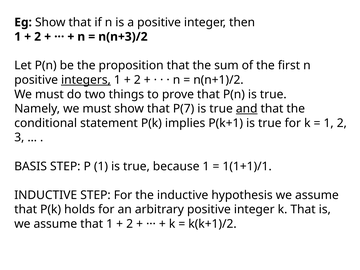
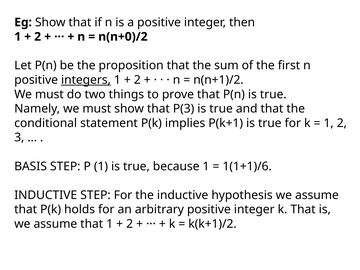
n(n+3)/2: n(n+3)/2 -> n(n+0)/2
P(7: P(7 -> P(3
and underline: present -> none
1(1+1)/1: 1(1+1)/1 -> 1(1+1)/6
